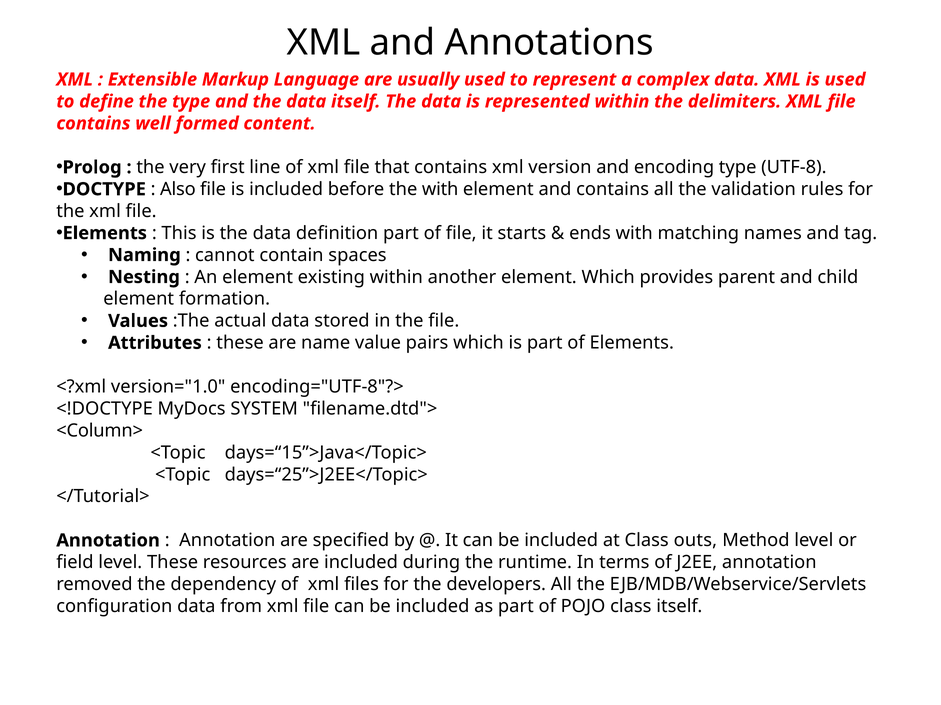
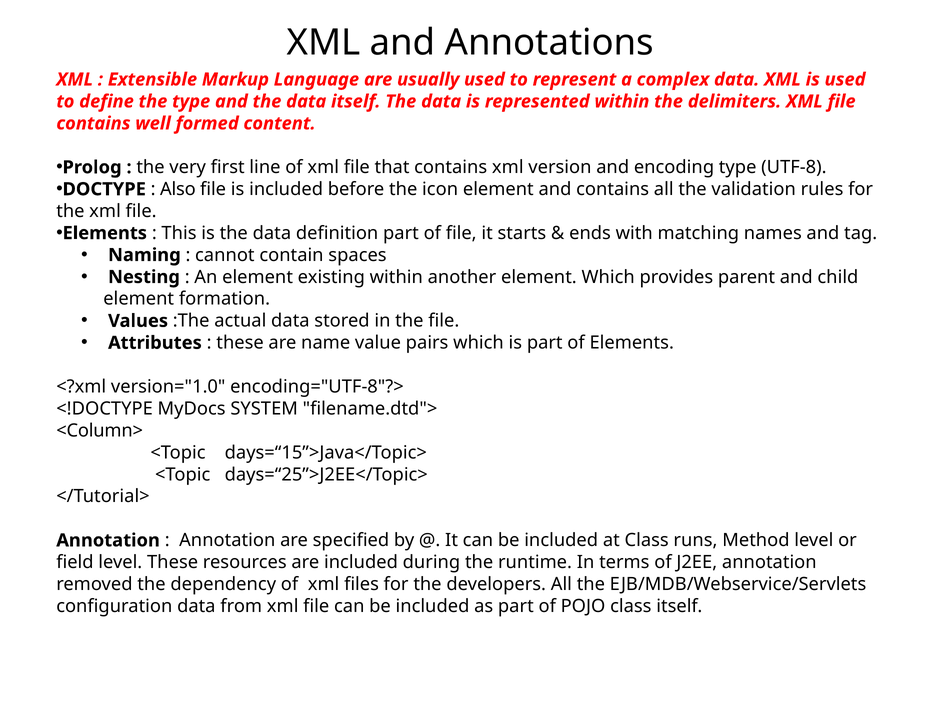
the with: with -> icon
outs: outs -> runs
